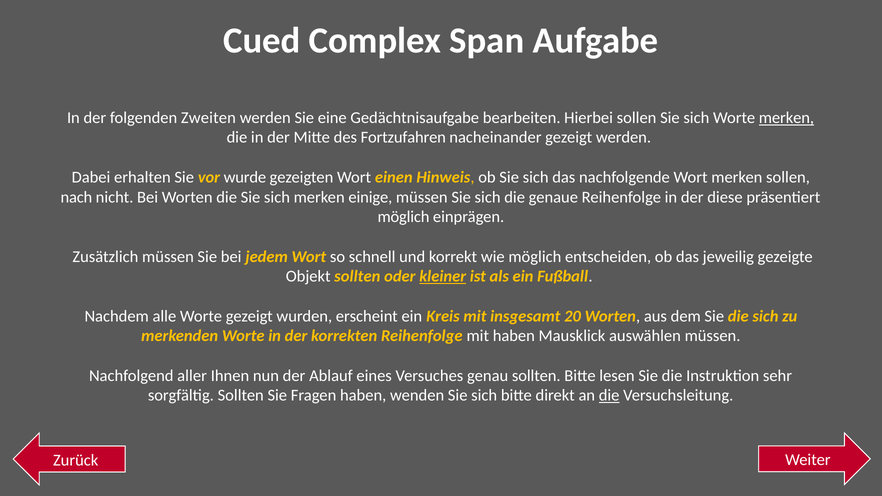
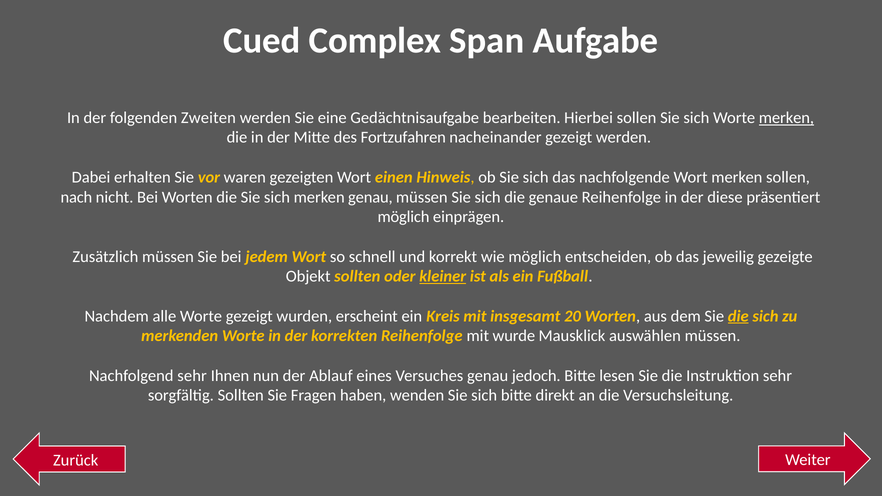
wurde: wurde -> waren
merken einige: einige -> genau
die at (738, 316) underline: none -> present
mit haben: haben -> wurde
Nachfolgend aller: aller -> sehr
genau sollten: sollten -> jedoch
die at (609, 396) underline: present -> none
